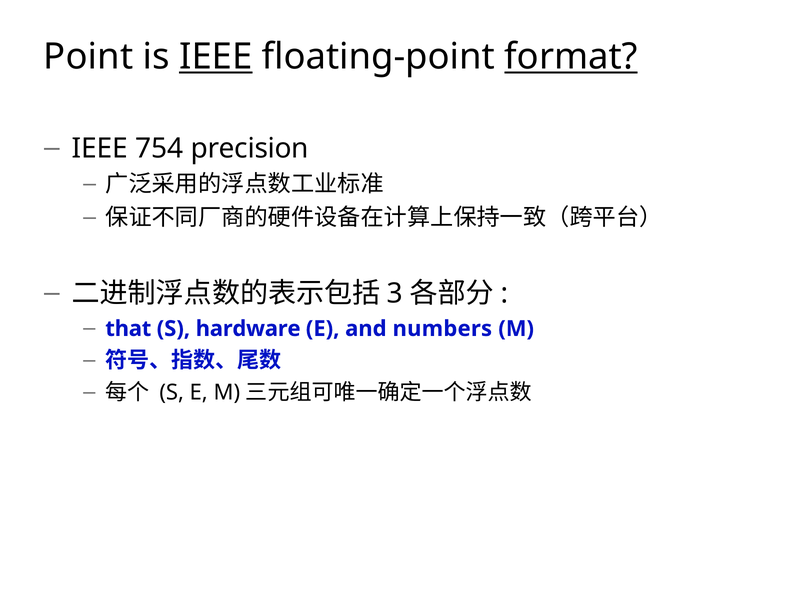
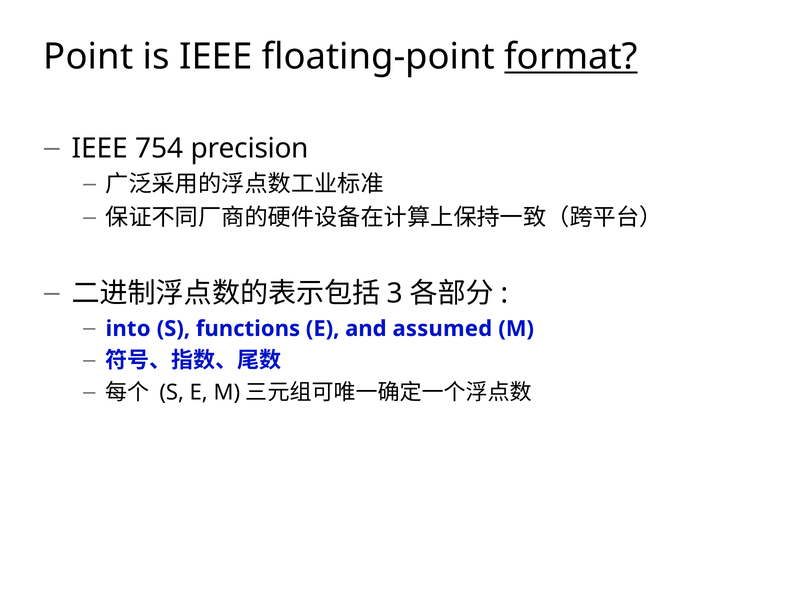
IEEE at (216, 57) underline: present -> none
that: that -> into
hardware: hardware -> functions
numbers: numbers -> assumed
